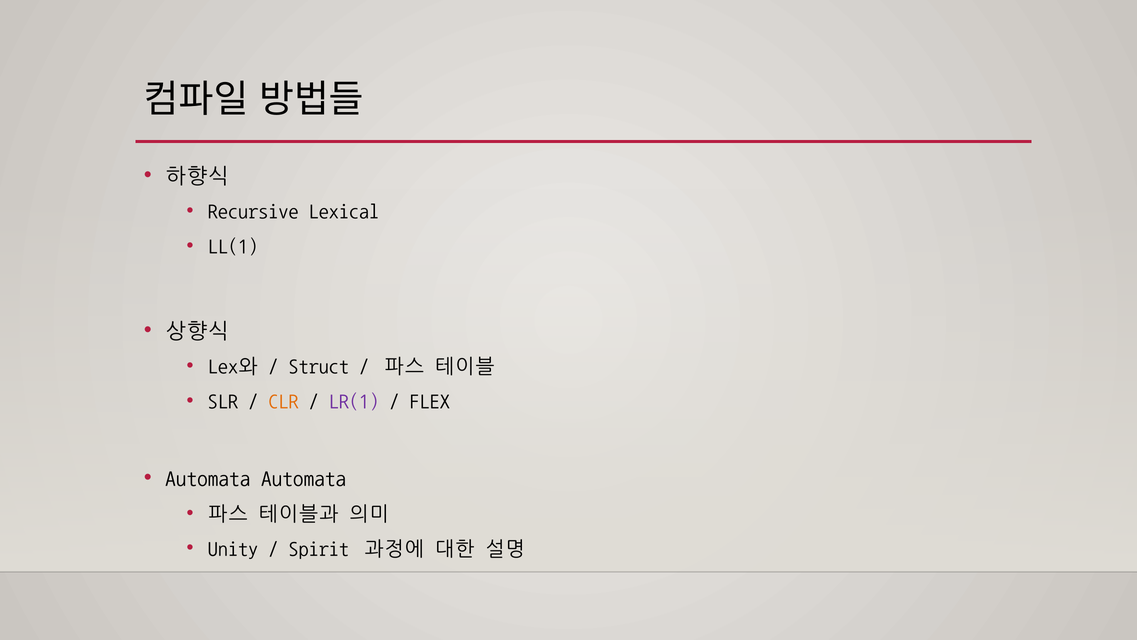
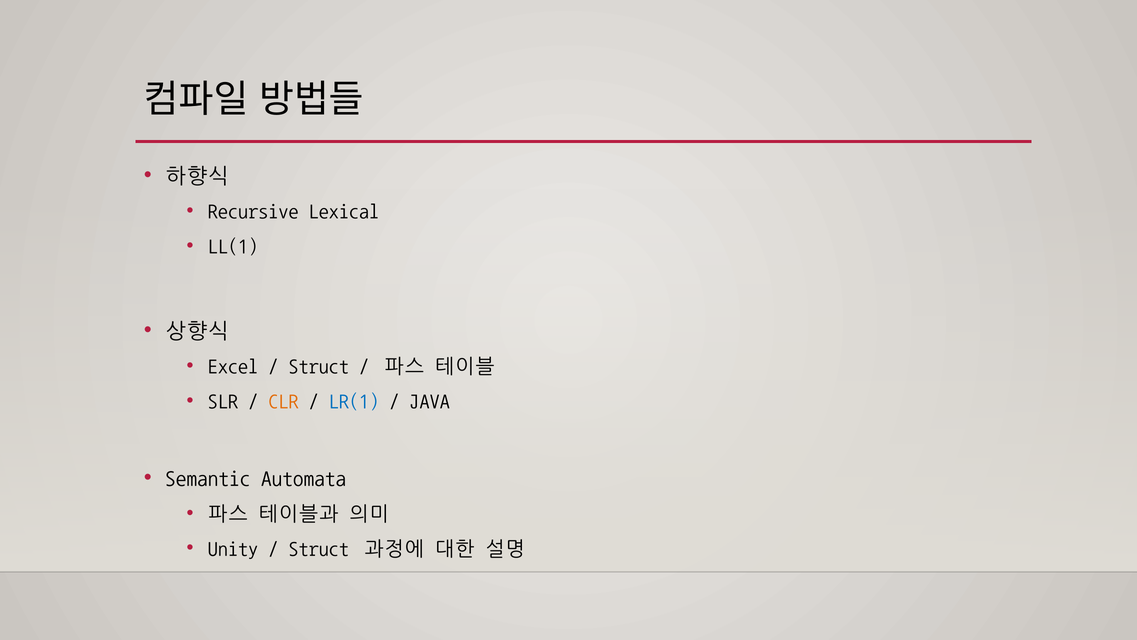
Lex와: Lex와 -> Excel
LR(1 colour: purple -> blue
FLEX: FLEX -> JAVA
Automata at (208, 478): Automata -> Semantic
Spirit at (319, 548): Spirit -> Struct
